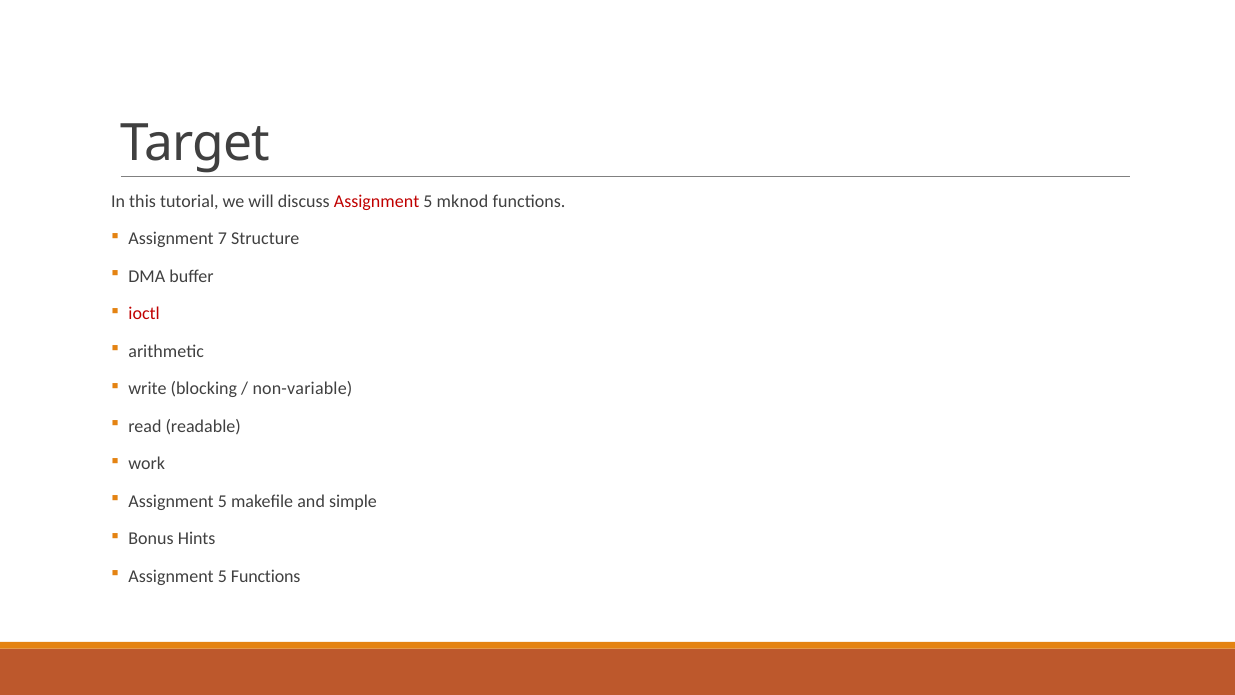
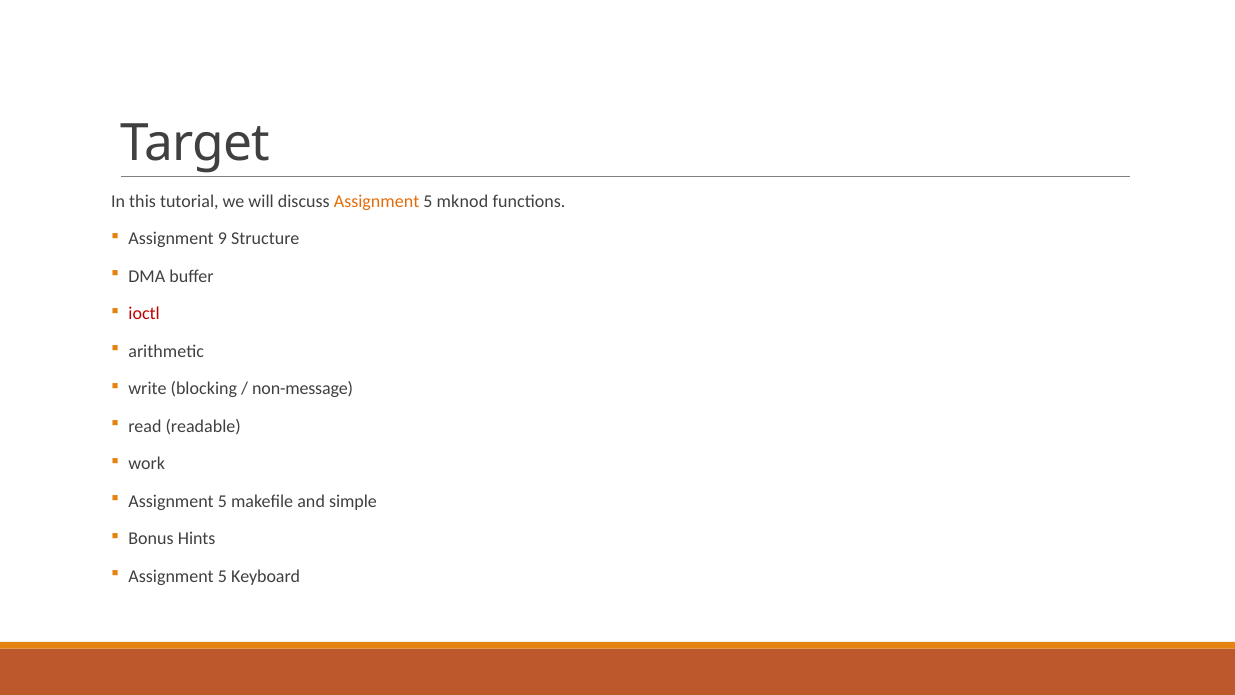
Assignment at (377, 201) colour: red -> orange
7: 7 -> 9
non-variable: non-variable -> non-message
5 Functions: Functions -> Keyboard
